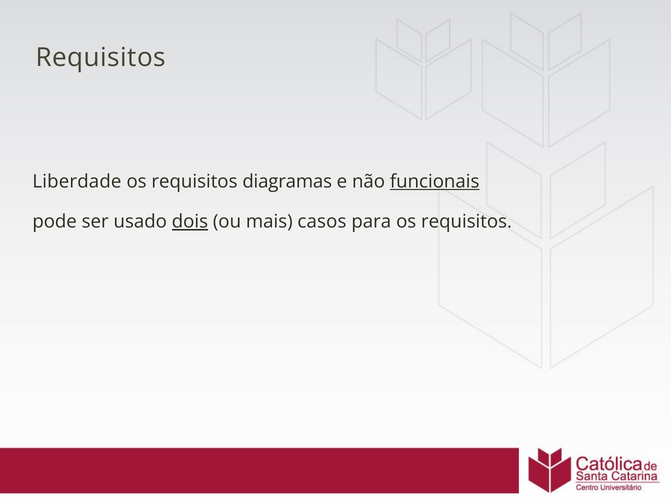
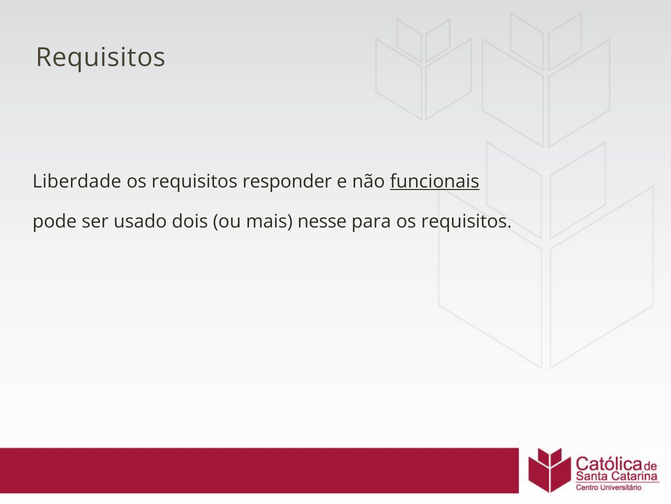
diagramas: diagramas -> responder
dois underline: present -> none
casos: casos -> nesse
